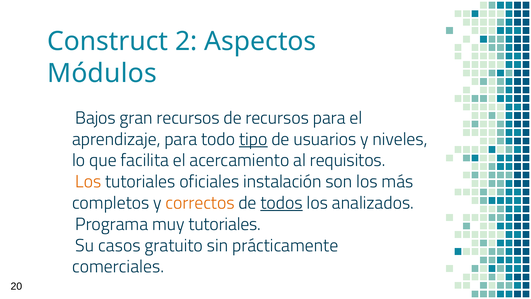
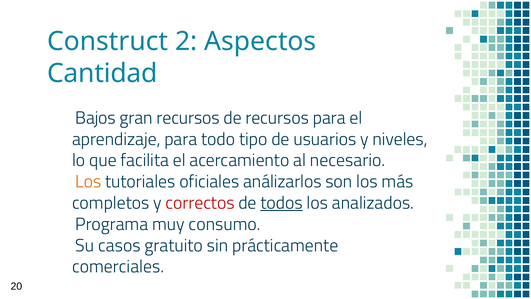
Módulos: Módulos -> Cantidad
tipo underline: present -> none
requisitos: requisitos -> necesario
instalación: instalación -> análizarlos
correctos colour: orange -> red
muy tutoriales: tutoriales -> consumo
